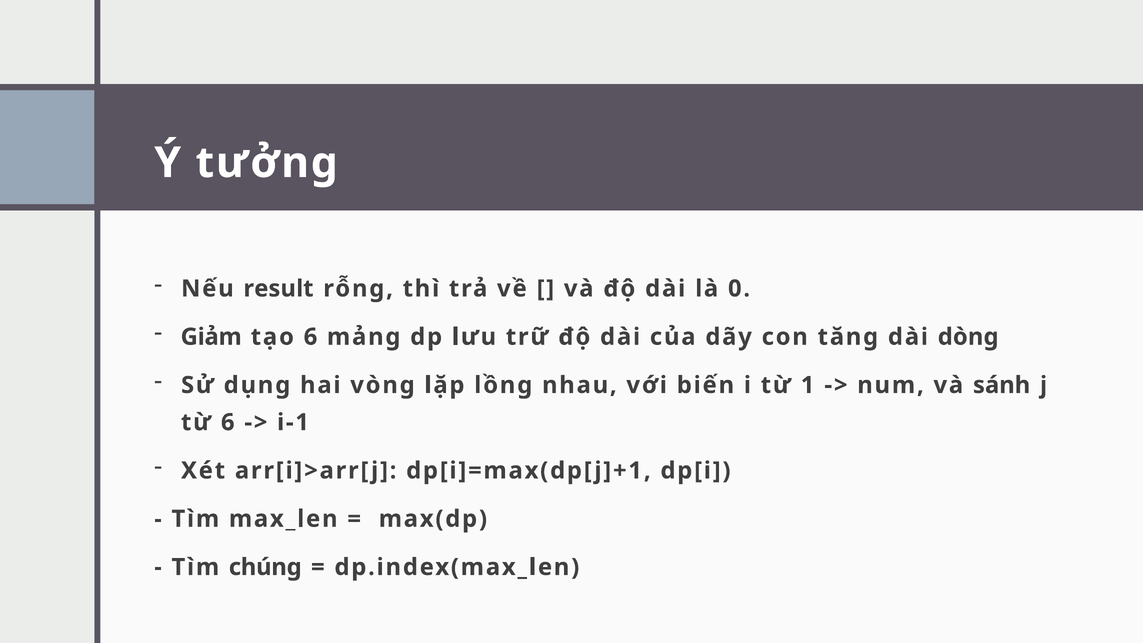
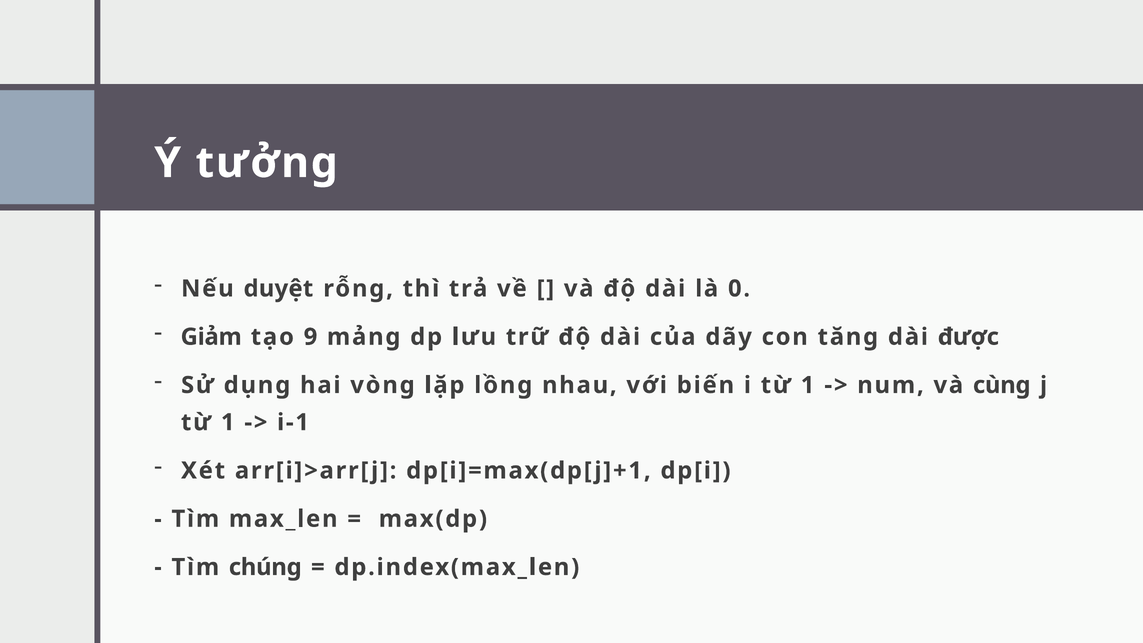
result: result -> duyệt
tạo 6: 6 -> 9
dòng: dòng -> được
sánh: sánh -> cùng
6 at (228, 422): 6 -> 1
